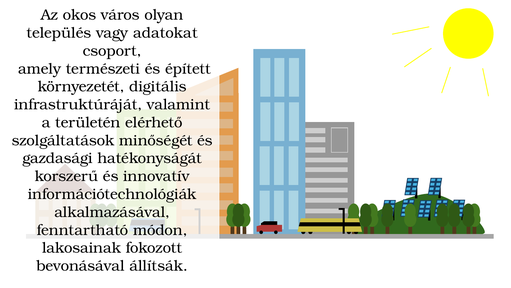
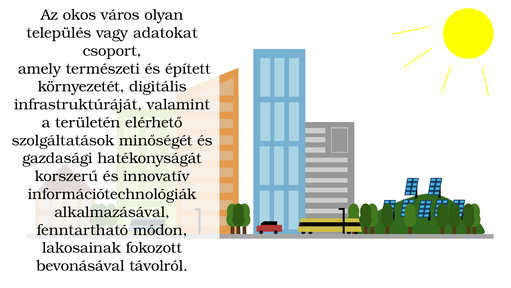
állítsák: állítsák -> távolról
